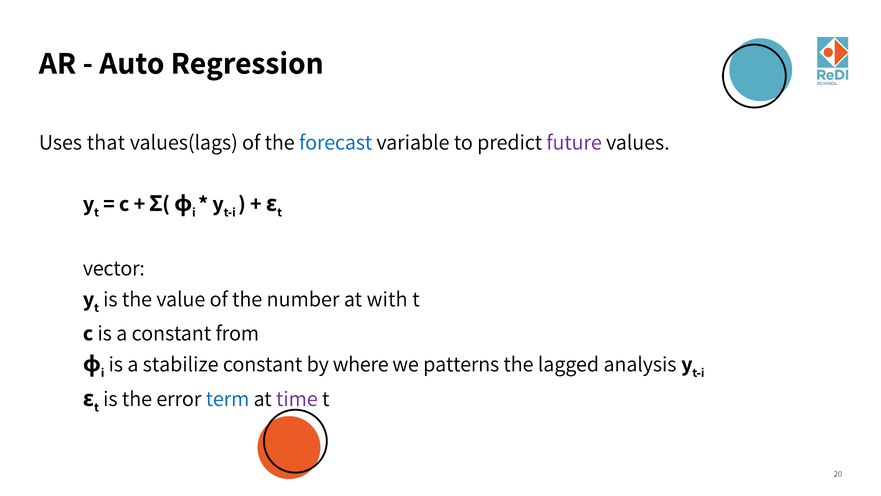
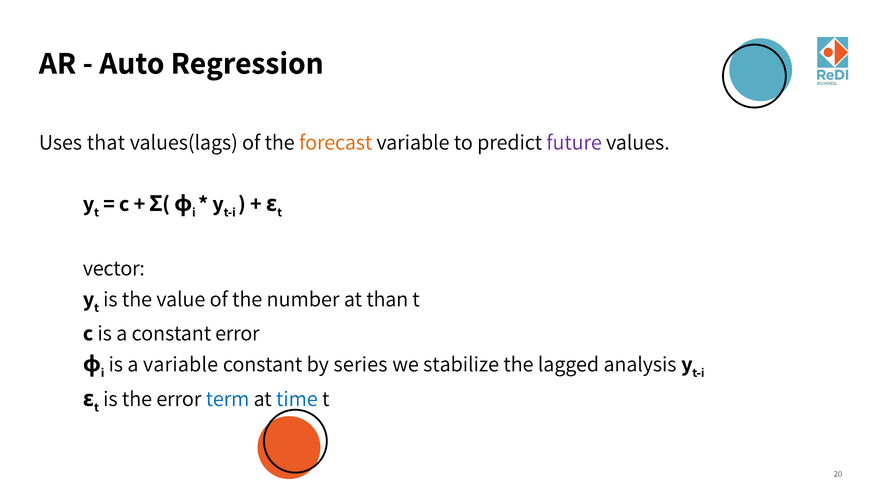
forecast colour: blue -> orange
with: with -> than
constant from: from -> error
a stabilize: stabilize -> variable
where: where -> series
patterns: patterns -> stabilize
time colour: purple -> blue
